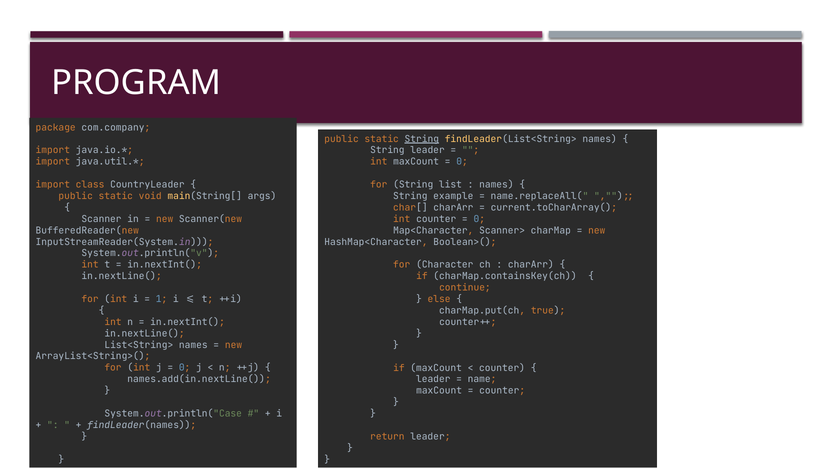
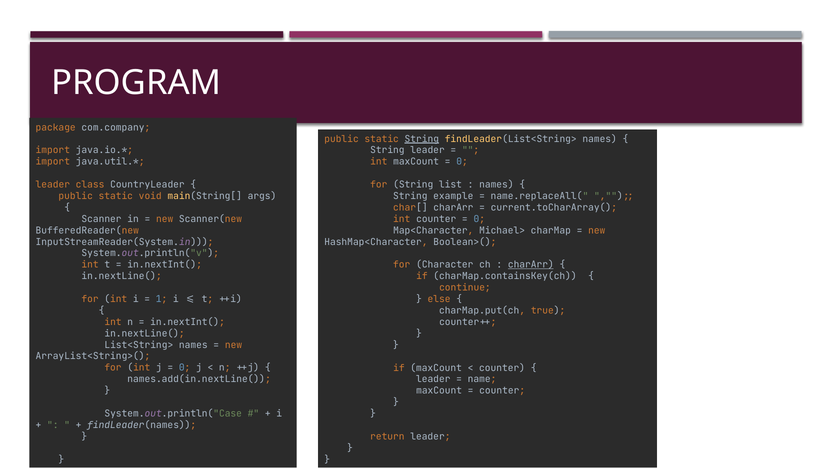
import at (53, 185): import -> leader
Scanner>: Scanner> -> Michael>
charArr at (531, 265) underline: none -> present
